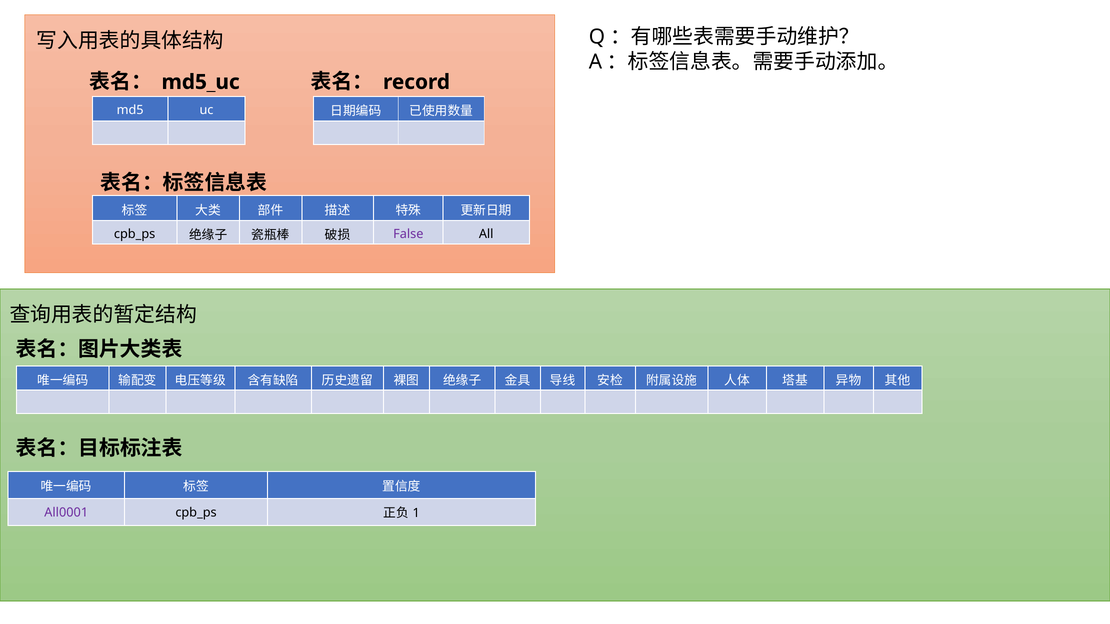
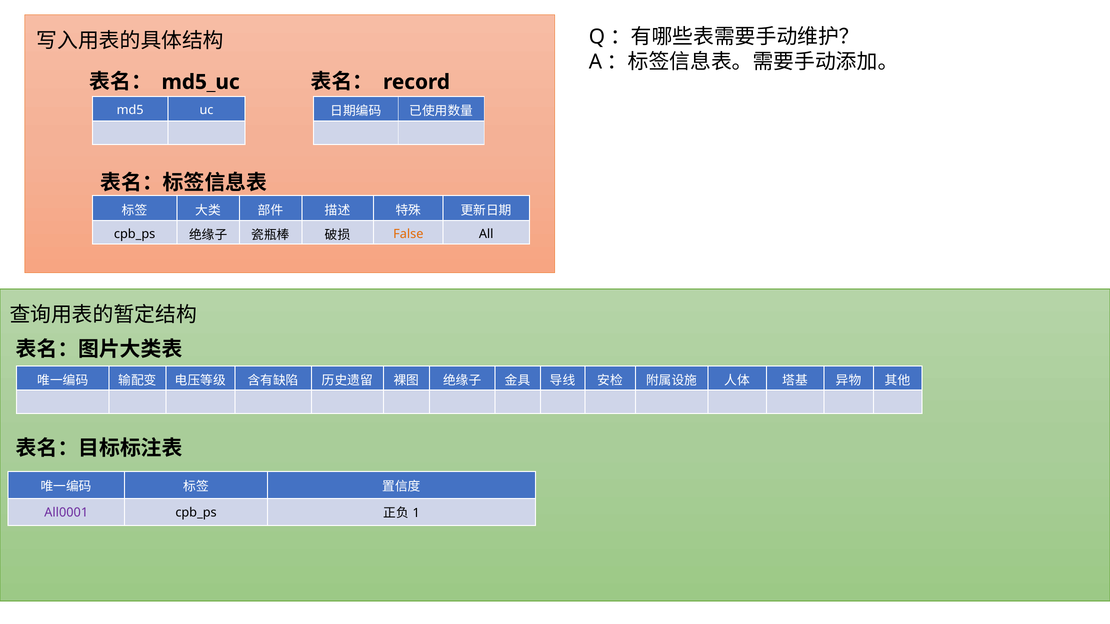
False colour: purple -> orange
